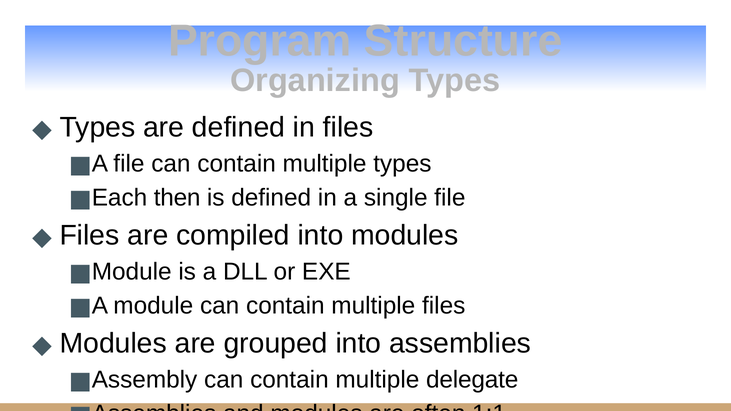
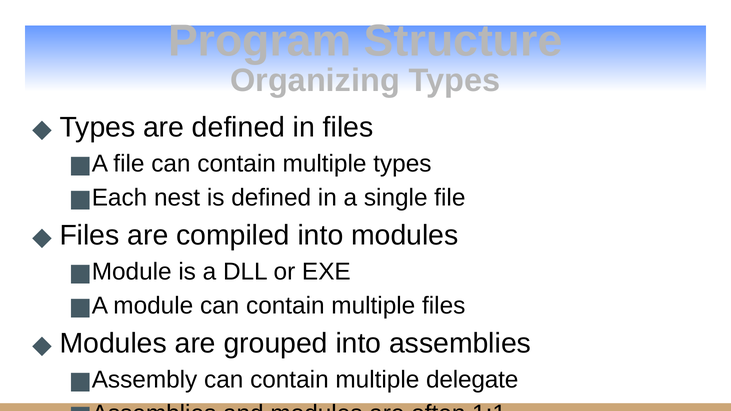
then: then -> nest
